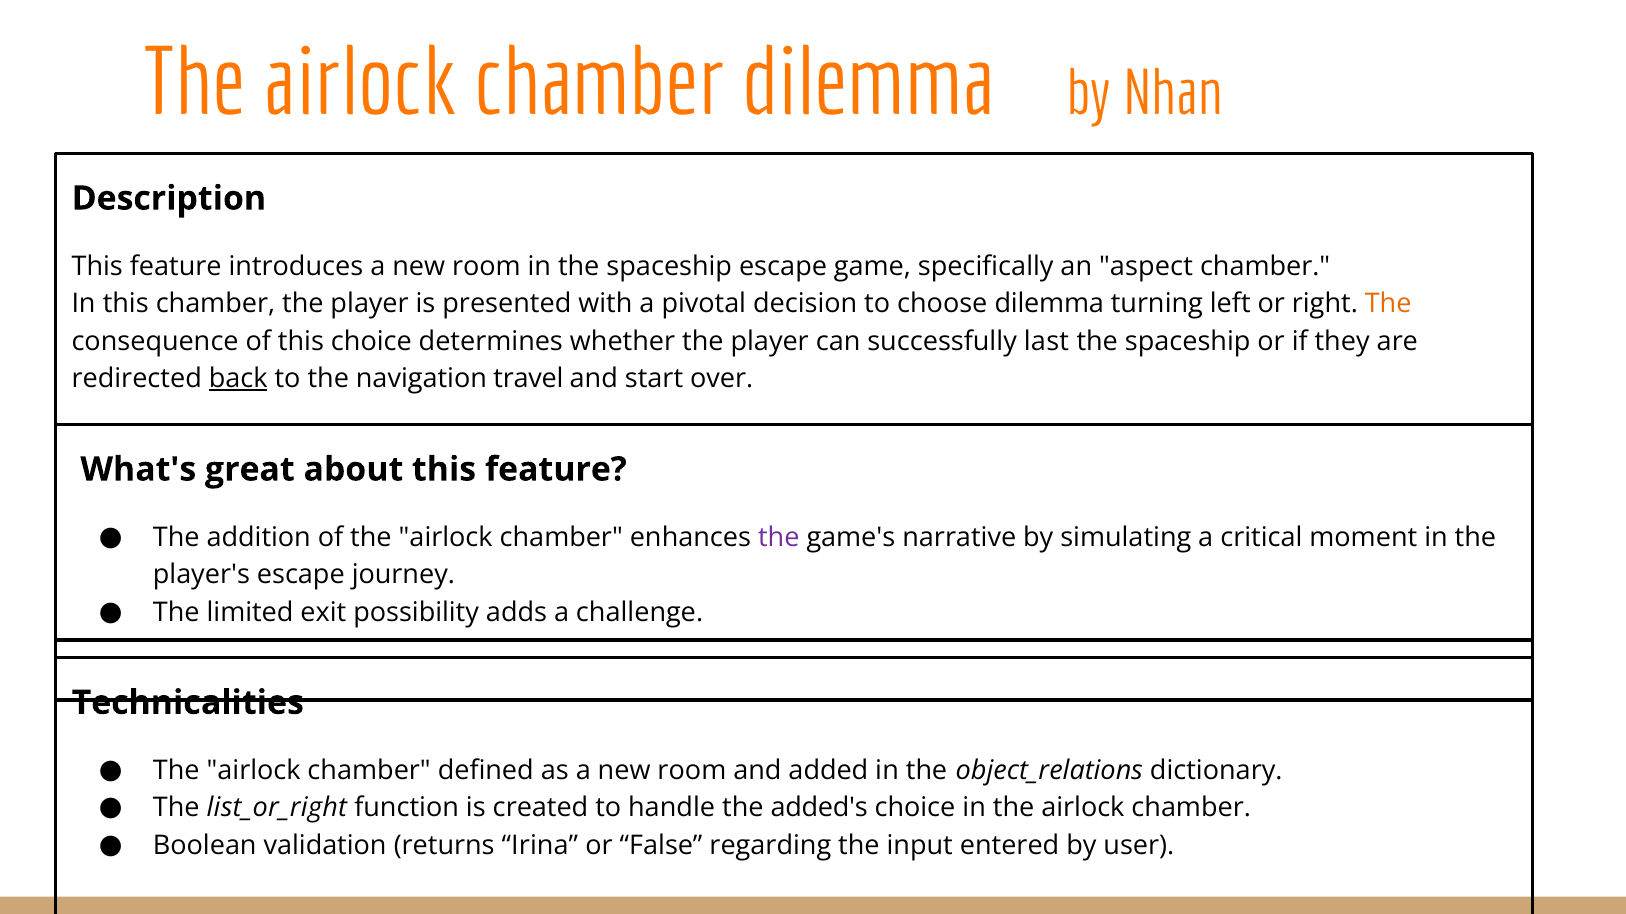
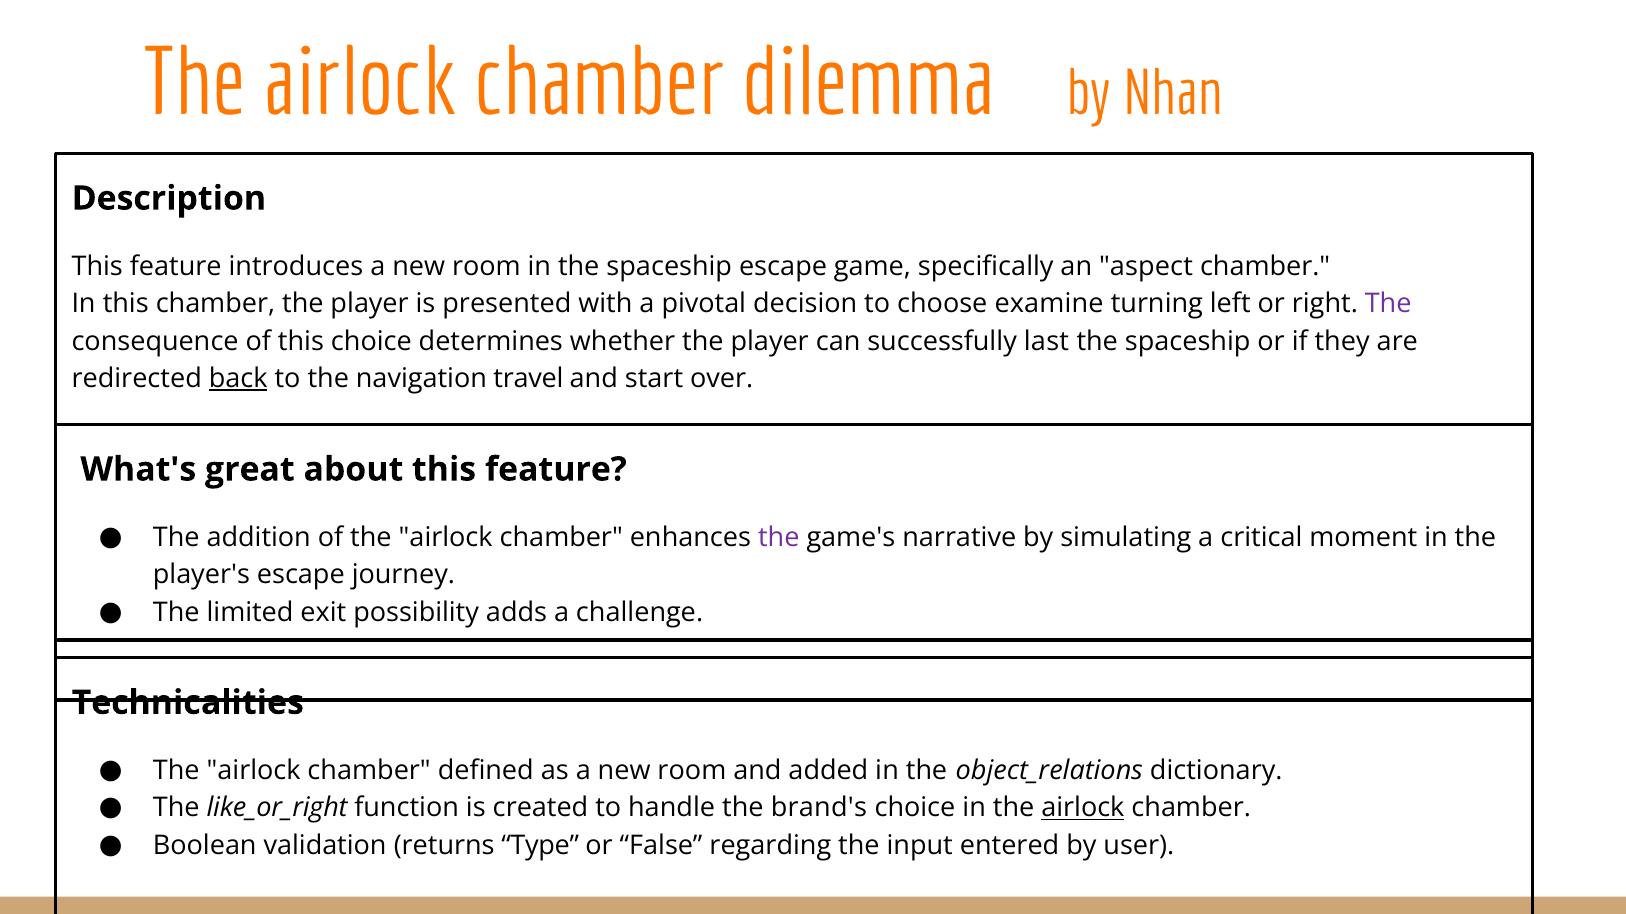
choose dilemma: dilemma -> examine
The at (1388, 304) colour: orange -> purple
list_or_right: list_or_right -> like_or_right
added's: added's -> brand's
airlock at (1083, 809) underline: none -> present
Irina: Irina -> Type
